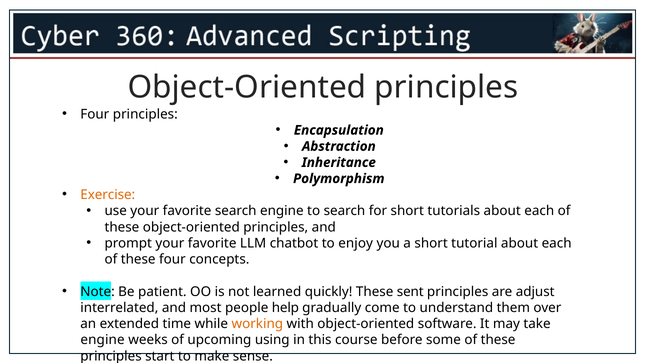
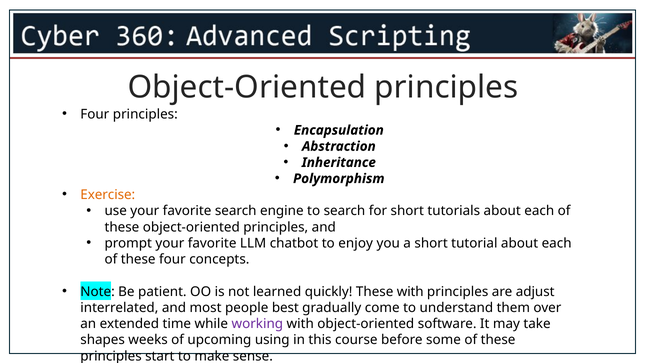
These sent: sent -> with
help: help -> best
working colour: orange -> purple
engine at (103, 340): engine -> shapes
